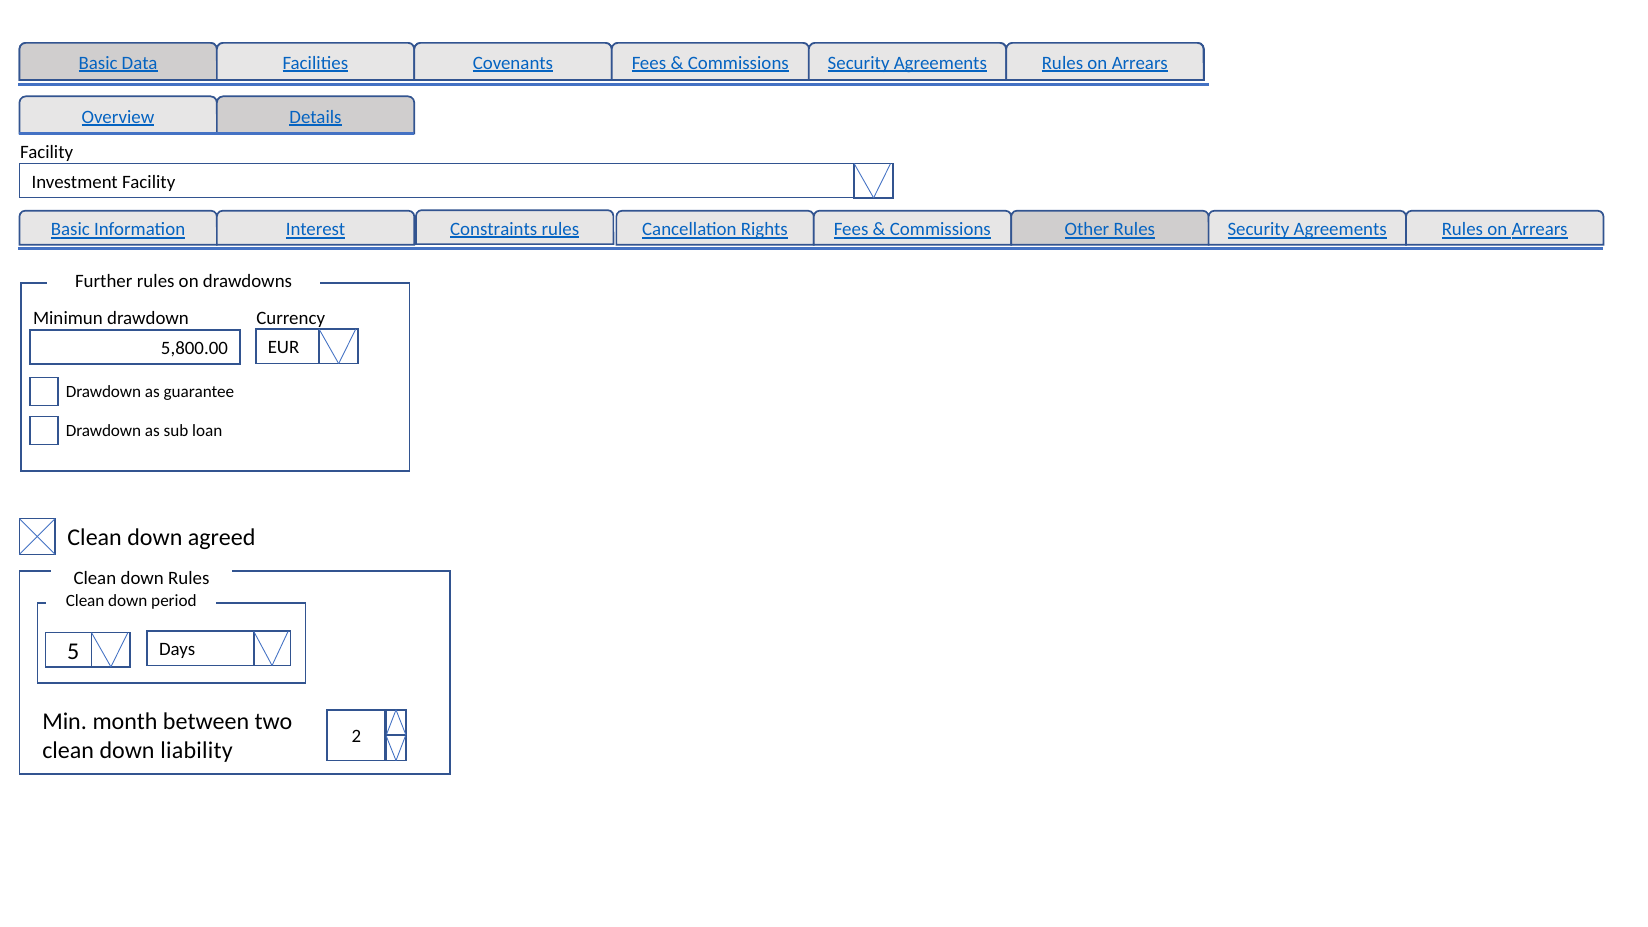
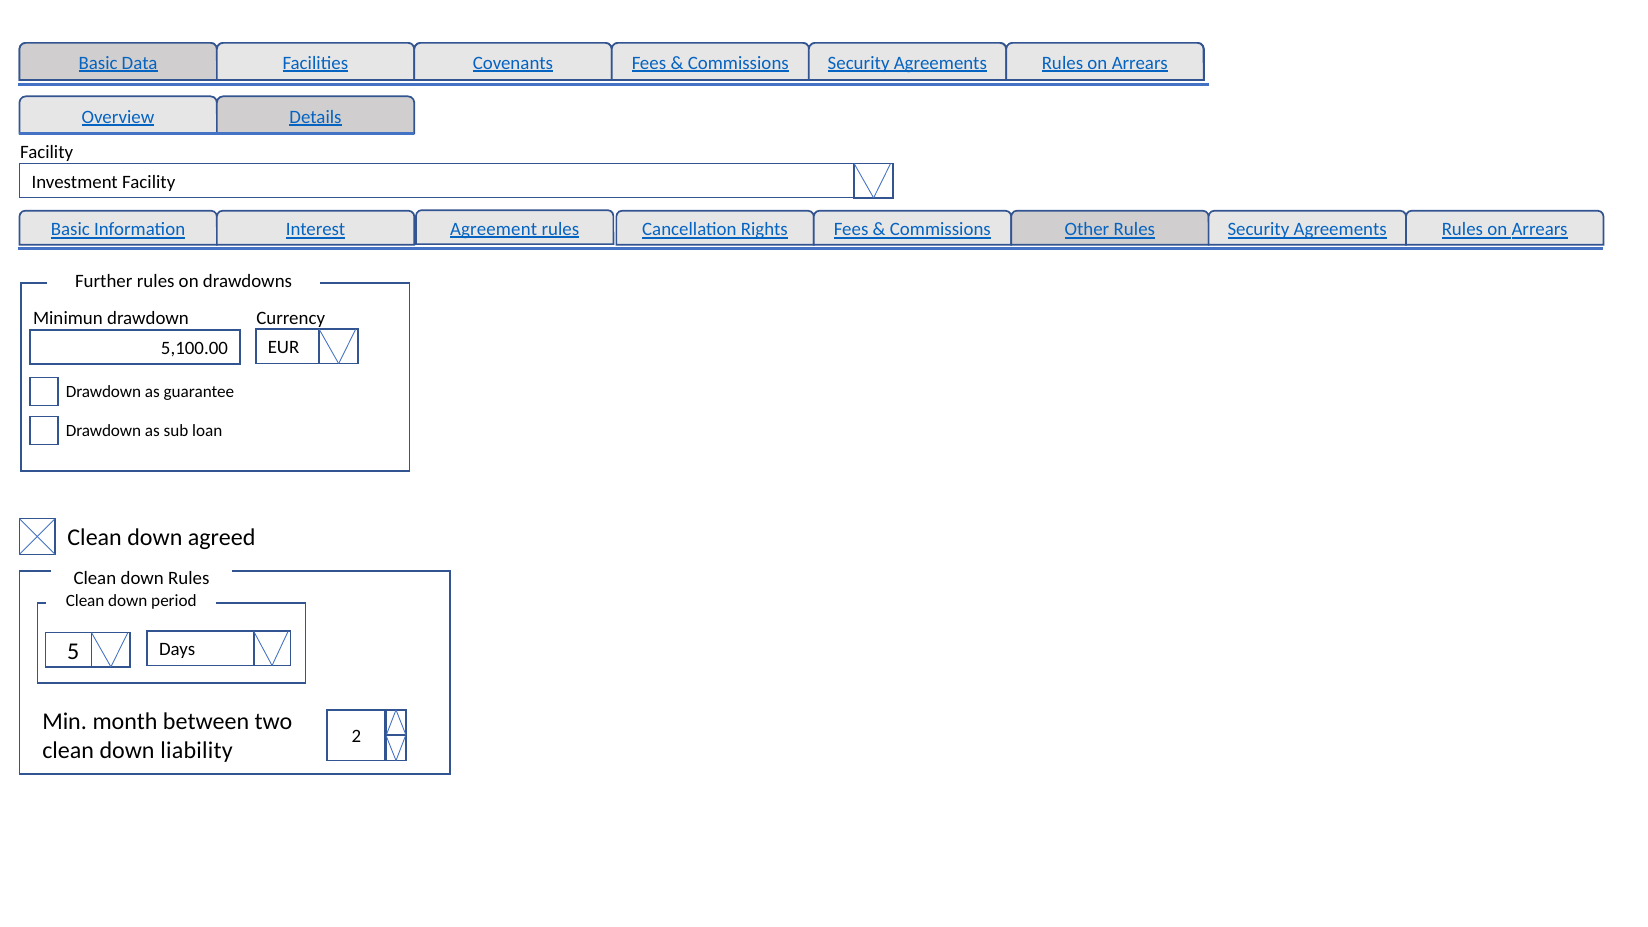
Constraints: Constraints -> Agreement
5,800.00: 5,800.00 -> 5,100.00
